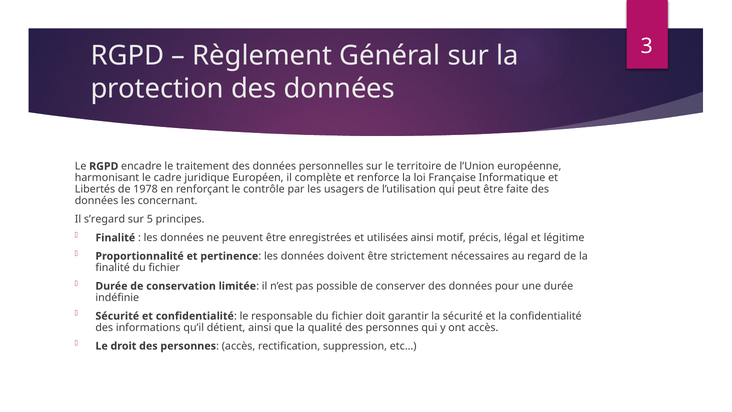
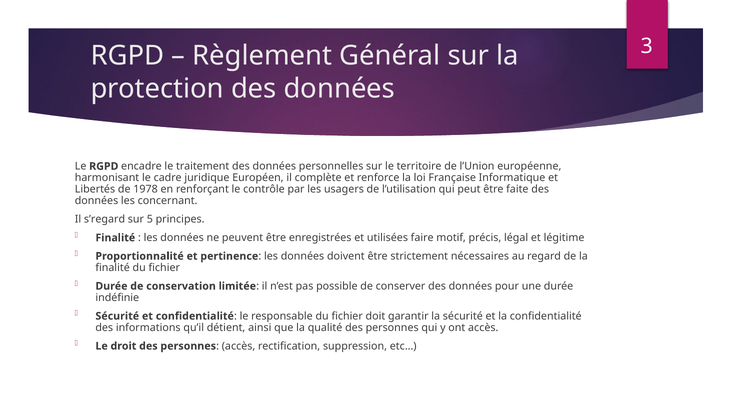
utilisées ainsi: ainsi -> faire
